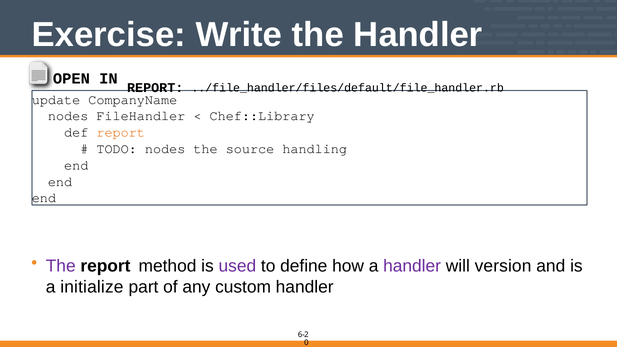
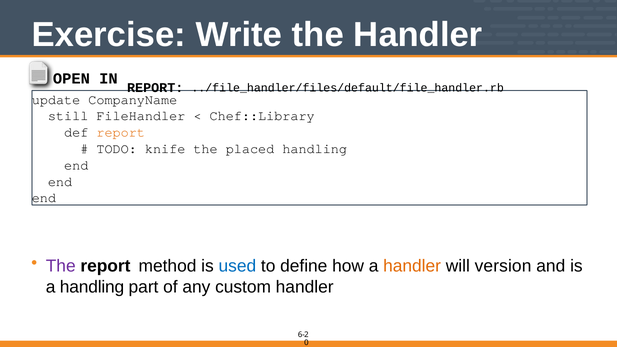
nodes at (68, 116): nodes -> still
TODO nodes: nodes -> knife
source: source -> placed
used colour: purple -> blue
handler at (412, 266) colour: purple -> orange
a initialize: initialize -> handling
